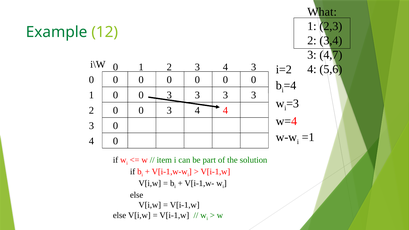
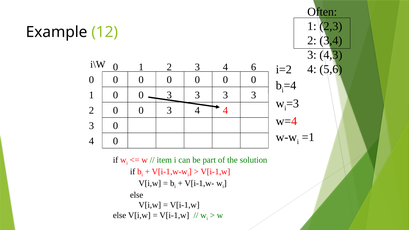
What: What -> Often
Example colour: green -> black
4,7: 4,7 -> 4,3
3 at (254, 67): 3 -> 6
